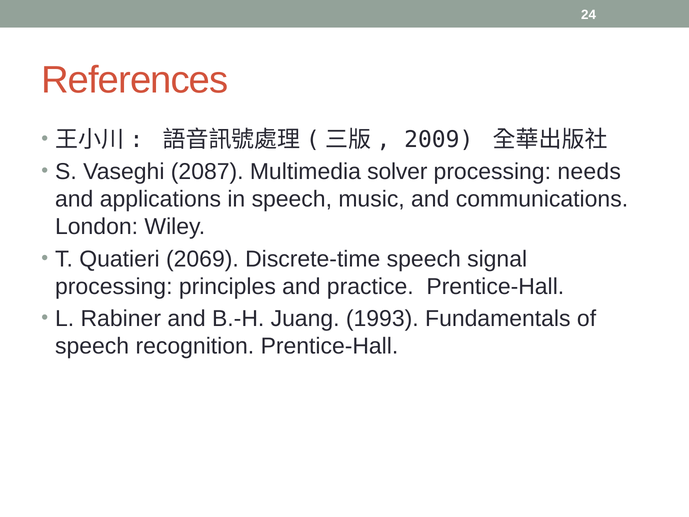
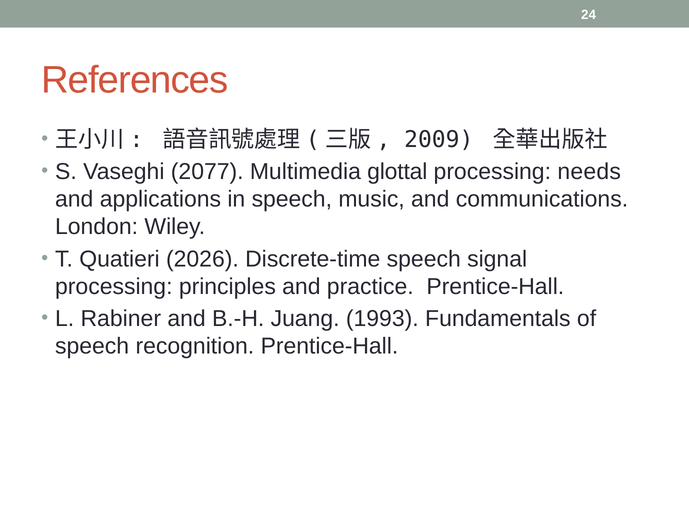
2087: 2087 -> 2077
solver: solver -> glottal
2069: 2069 -> 2026
